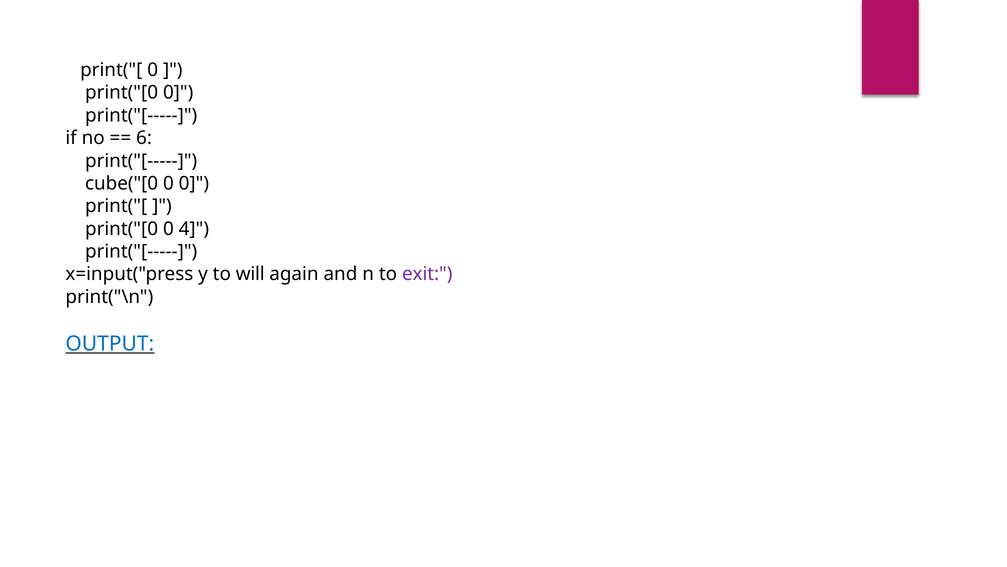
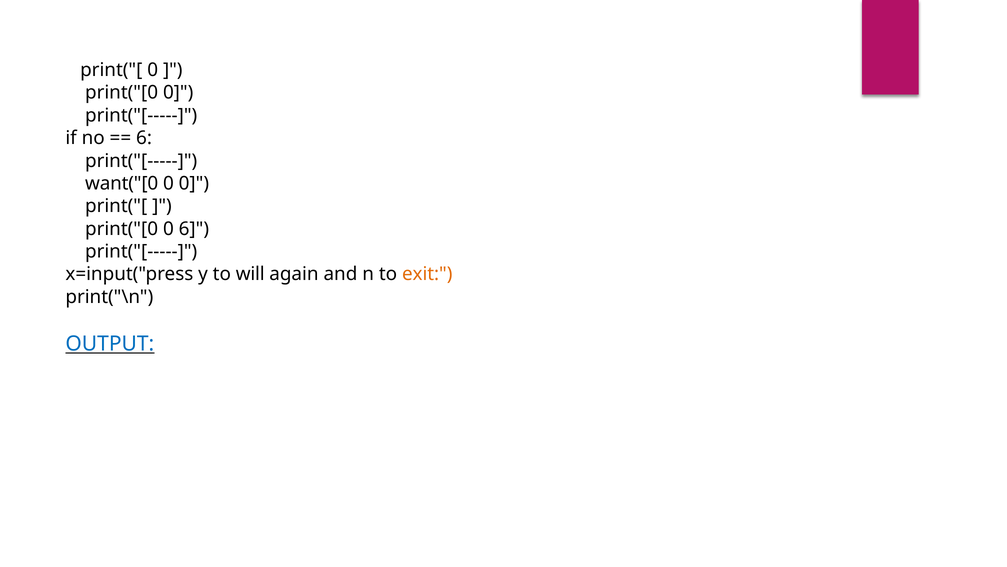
cube("[0: cube("[0 -> want("[0
0 4: 4 -> 6
exit colour: purple -> orange
